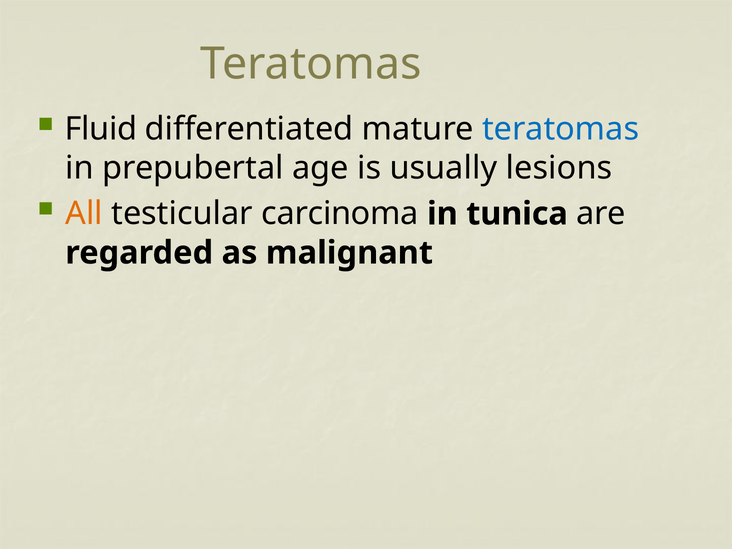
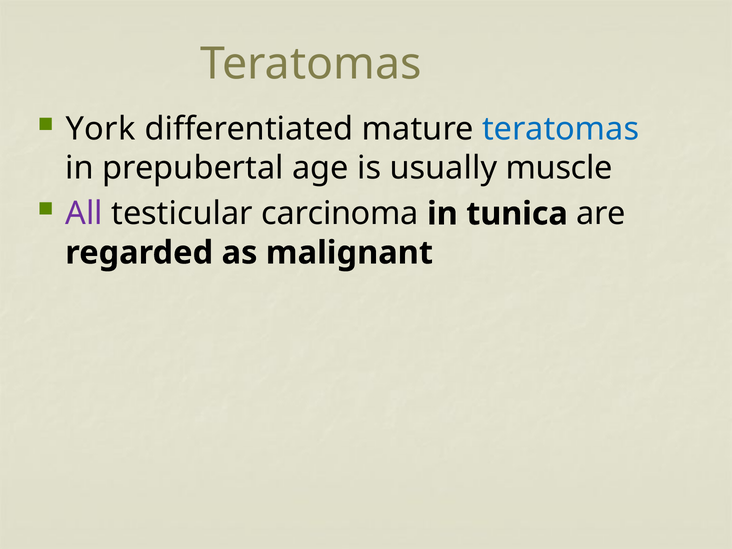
Fluid: Fluid -> York
lesions: lesions -> muscle
All colour: orange -> purple
